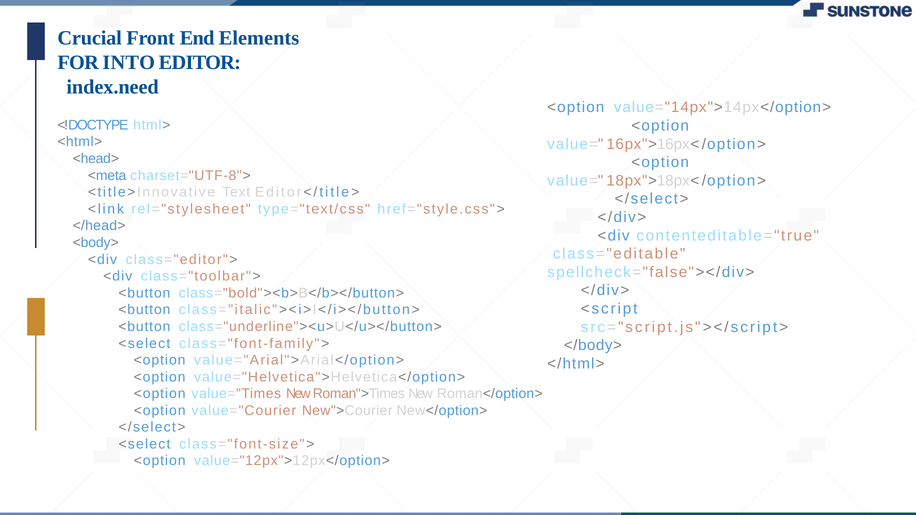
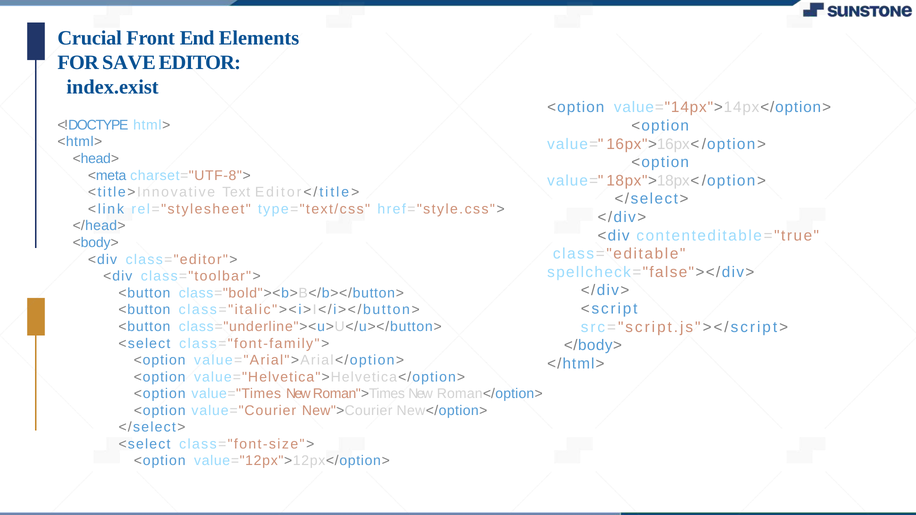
INTO: INTO -> SAVE
index.need: index.need -> index.exist
